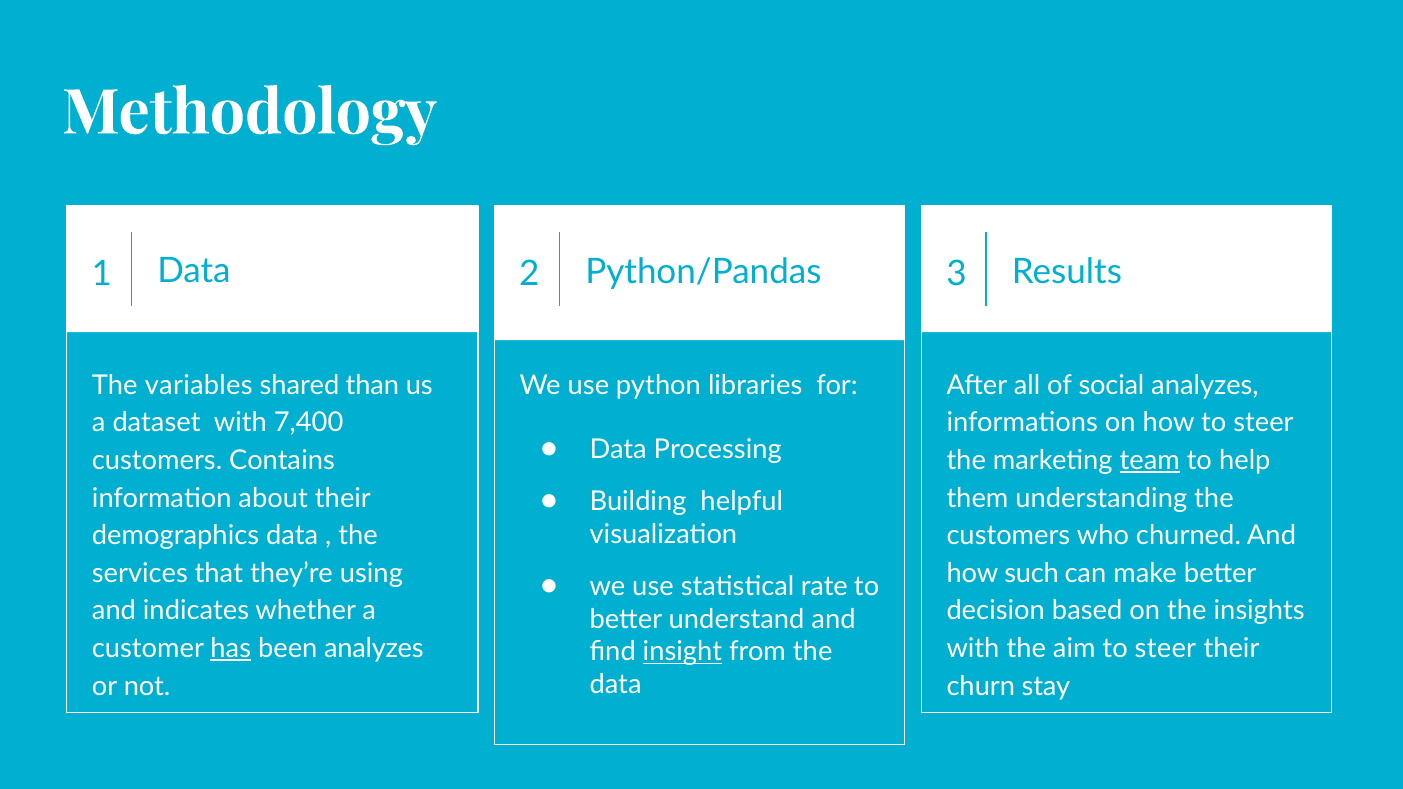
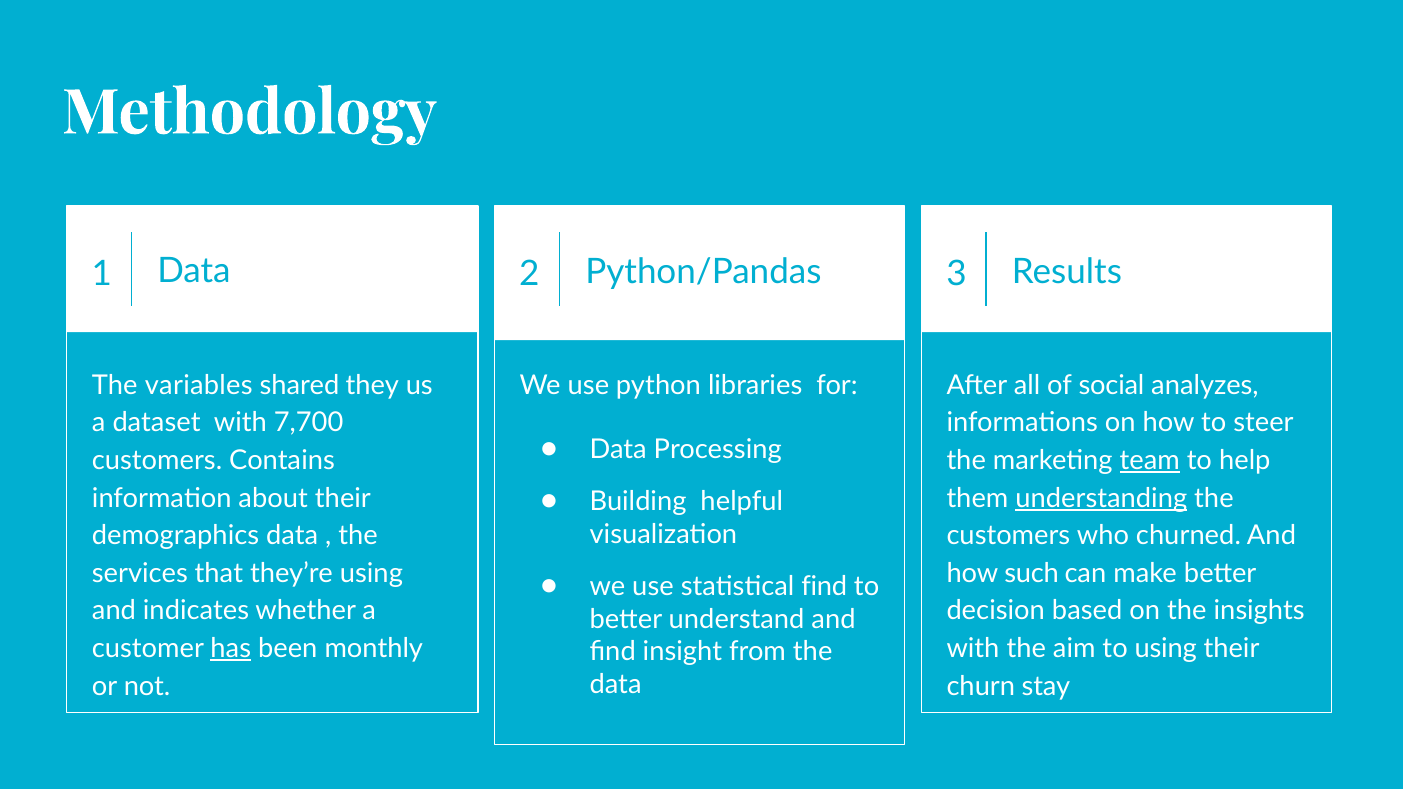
than: than -> they
7,400: 7,400 -> 7,700
understanding underline: none -> present
statistical rate: rate -> find
been analyzes: analyzes -> monthly
aim to steer: steer -> using
insight underline: present -> none
